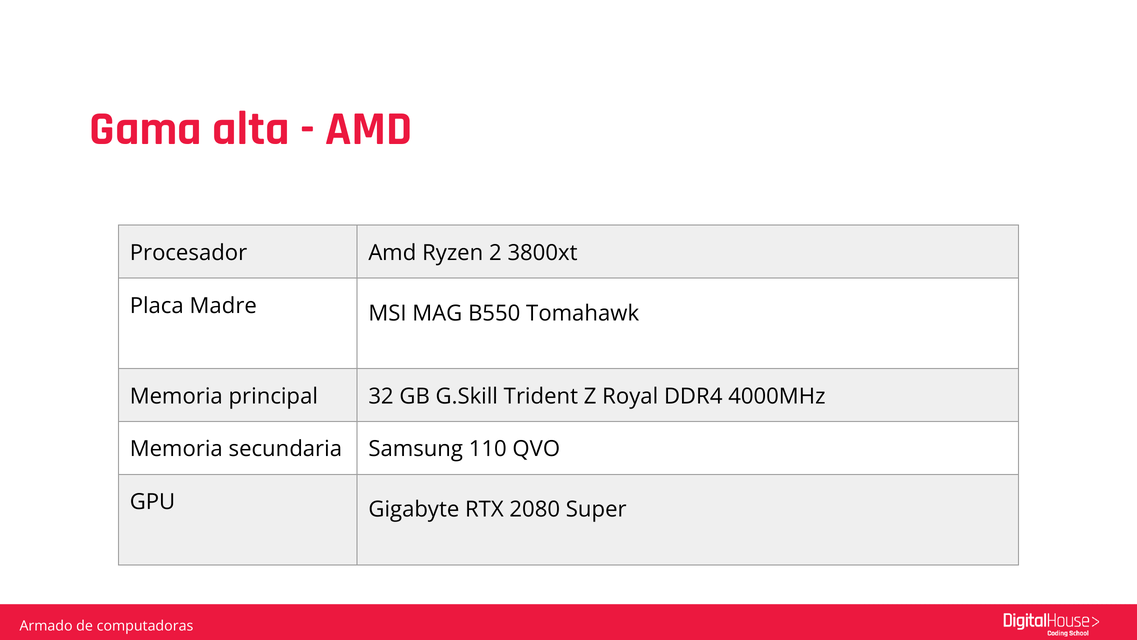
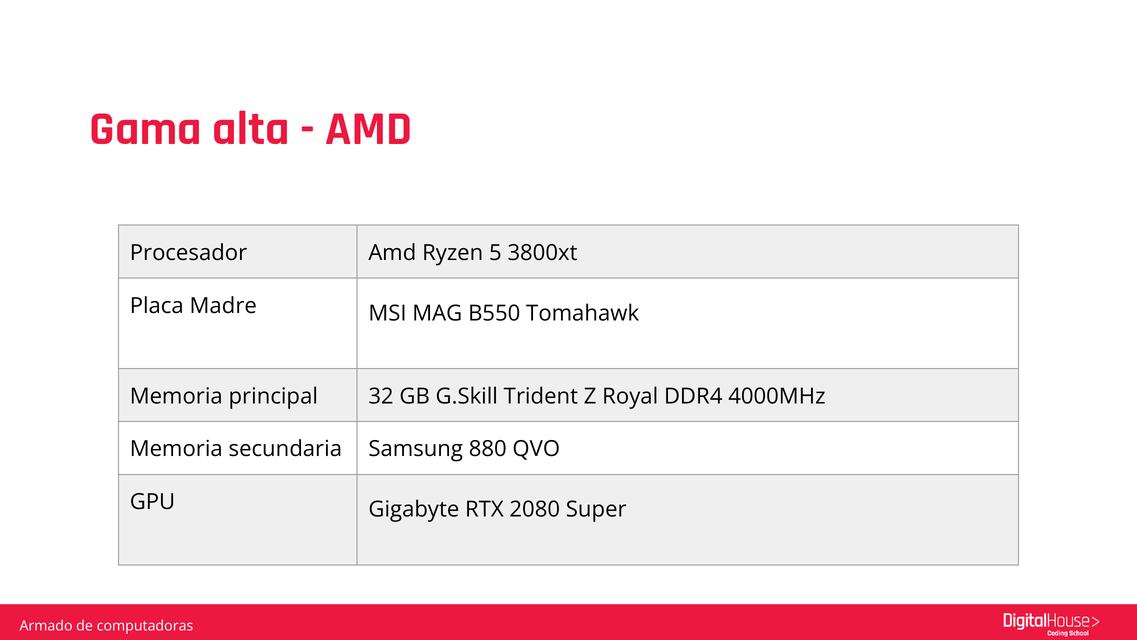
2: 2 -> 5
110: 110 -> 880
